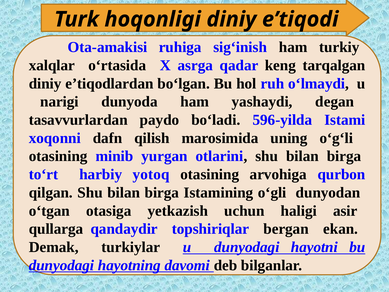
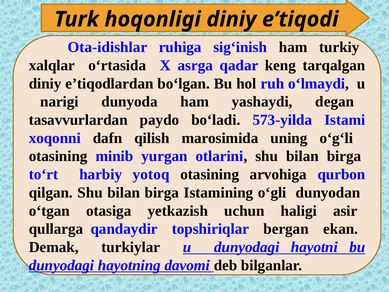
Ota-amakisi: Ota-amakisi -> Ota-idishlar
596-yilda: 596-yilda -> 573-yilda
